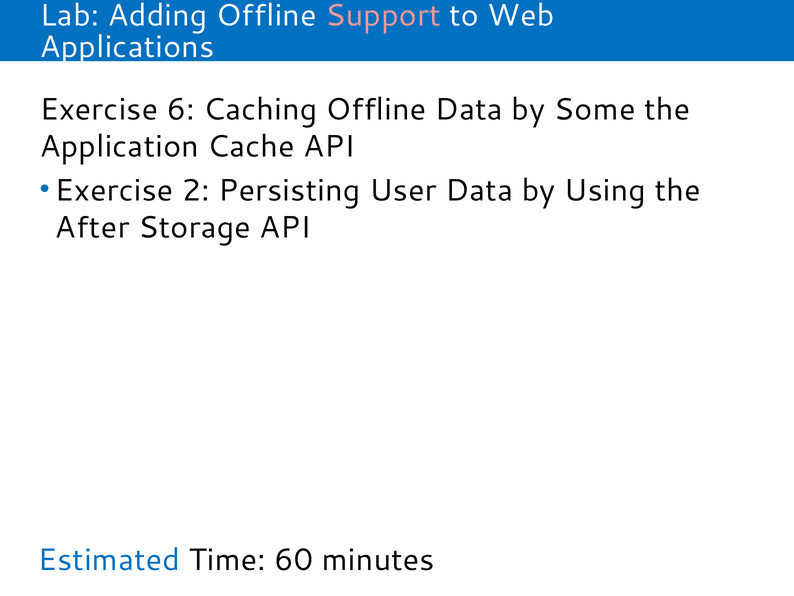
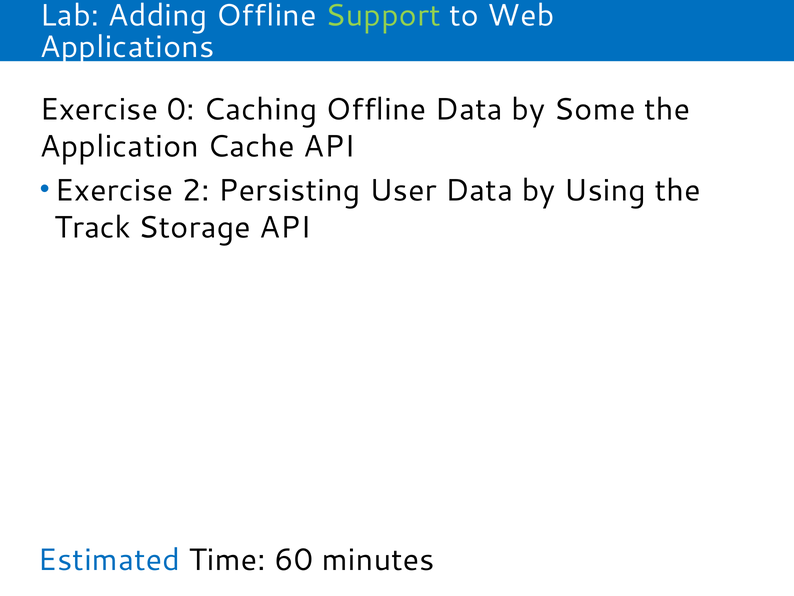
Support colour: pink -> light green
6: 6 -> 0
After: After -> Track
